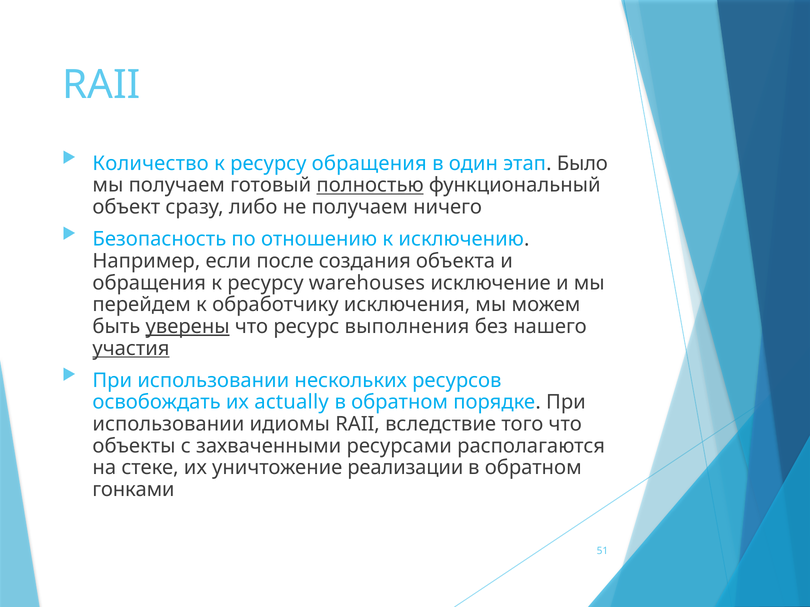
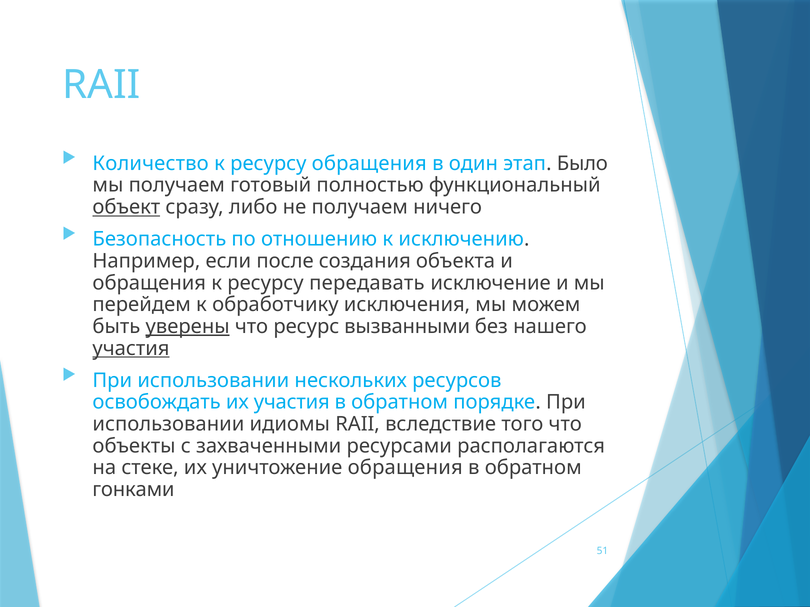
полностью underline: present -> none
объект underline: none -> present
warehouses: warehouses -> передавать
выполнения: выполнения -> вызванными
их actually: actually -> участия
уничтожение реализации: реализации -> обращения
